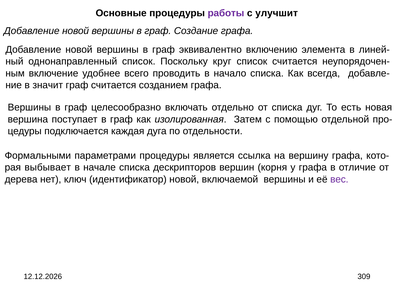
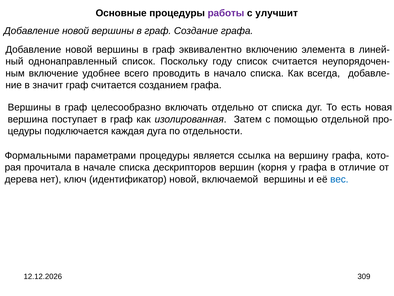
круг: круг -> году
выбывает: выбывает -> прочитала
вес colour: purple -> blue
